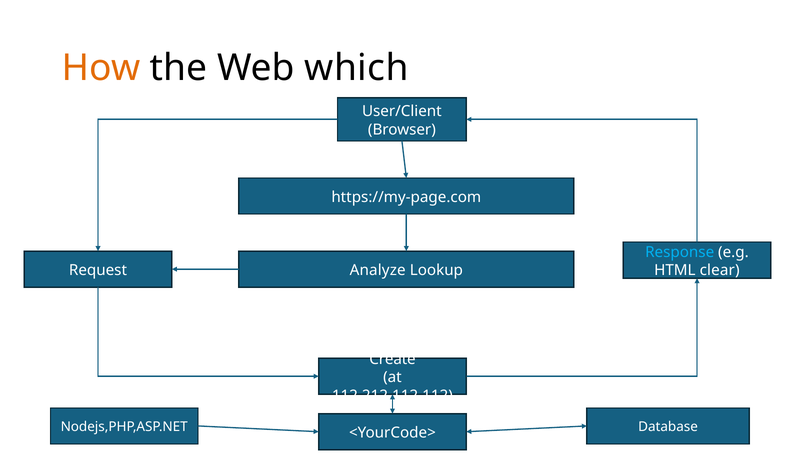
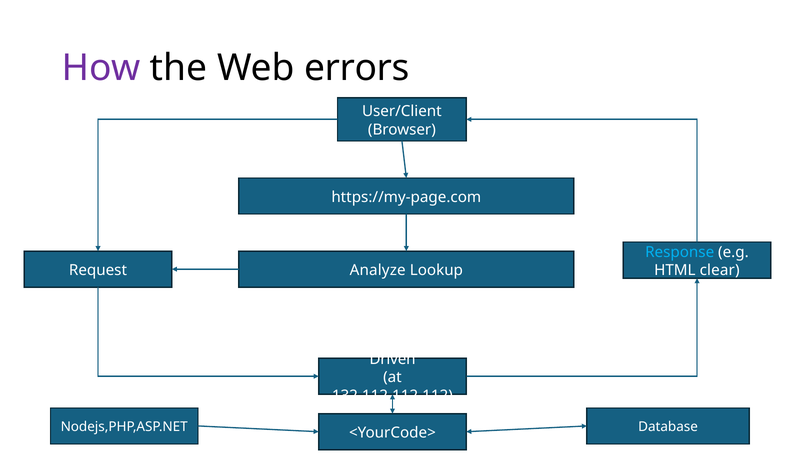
How colour: orange -> purple
which: which -> errors
Create: Create -> Driven
112.212.112.112: 112.212.112.112 -> 132.112.112.112
